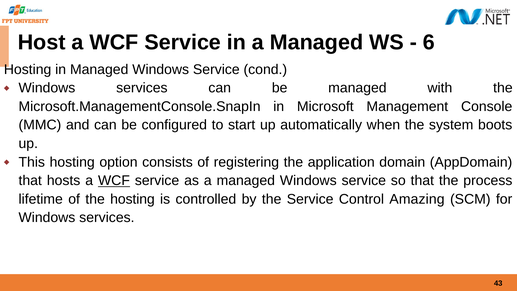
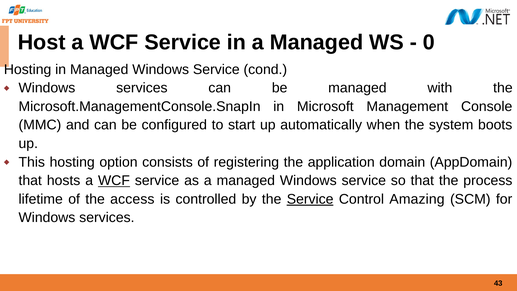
6: 6 -> 0
the hosting: hosting -> access
Service at (310, 199) underline: none -> present
